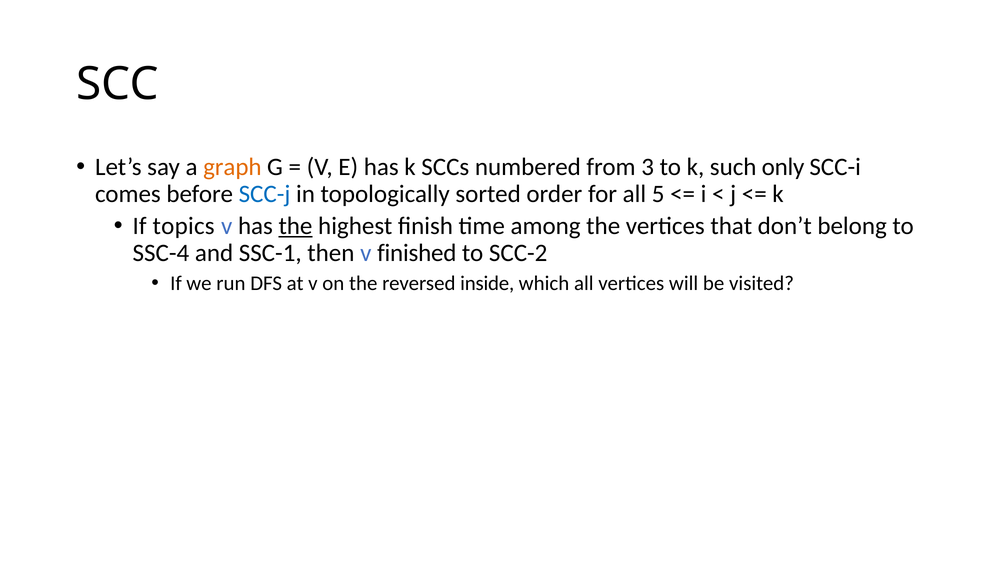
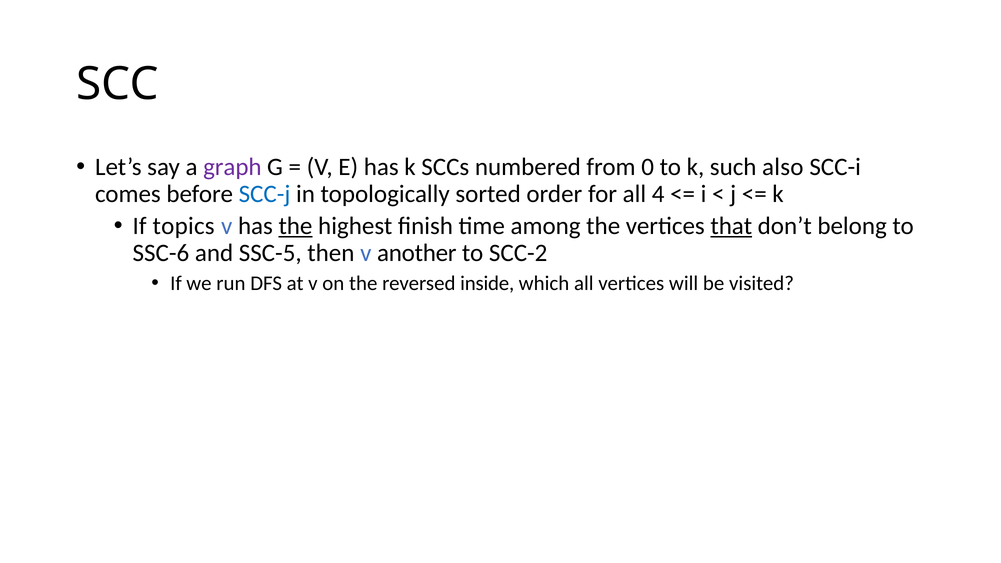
graph colour: orange -> purple
3: 3 -> 0
only: only -> also
5: 5 -> 4
that underline: none -> present
SSC-4: SSC-4 -> SSC-6
SSC-1: SSC-1 -> SSC-5
finished: finished -> another
